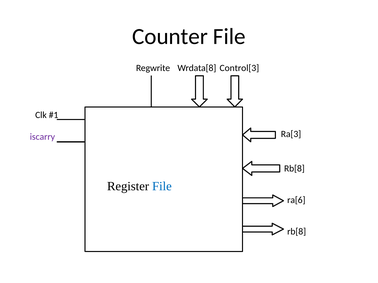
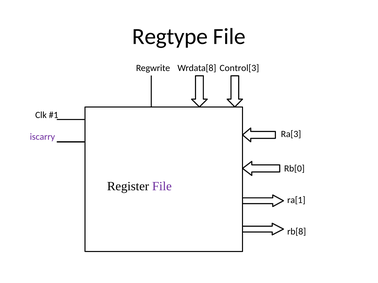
Counter: Counter -> Regtype
Rb[8 at (294, 169): Rb[8 -> Rb[0
File at (162, 187) colour: blue -> purple
ra[6: ra[6 -> ra[1
